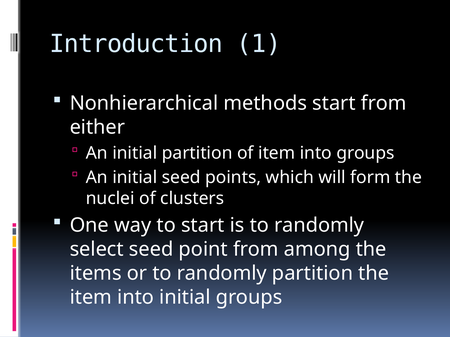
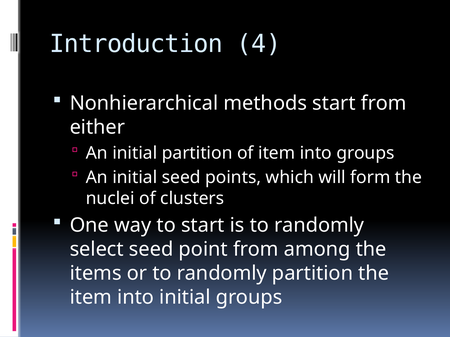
1: 1 -> 4
